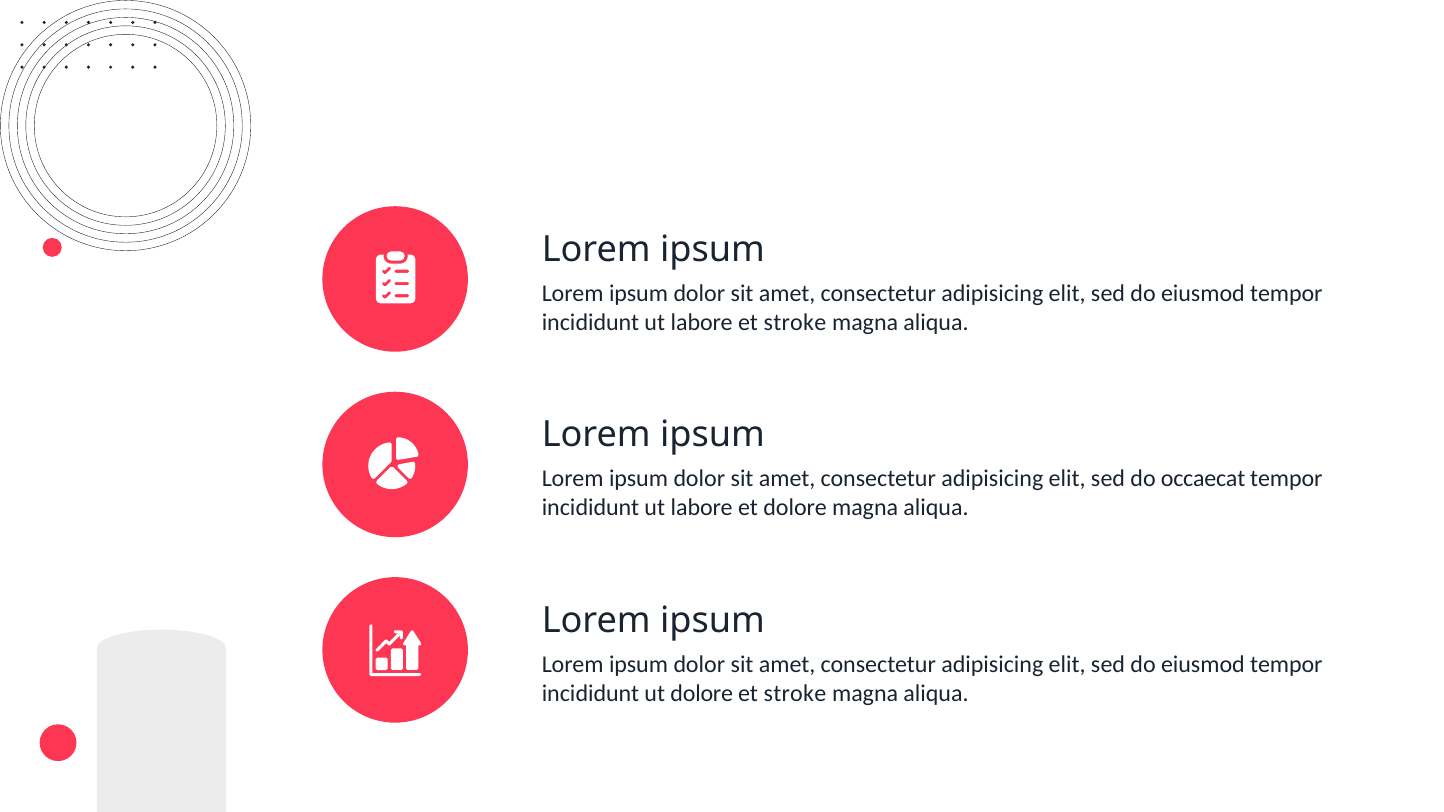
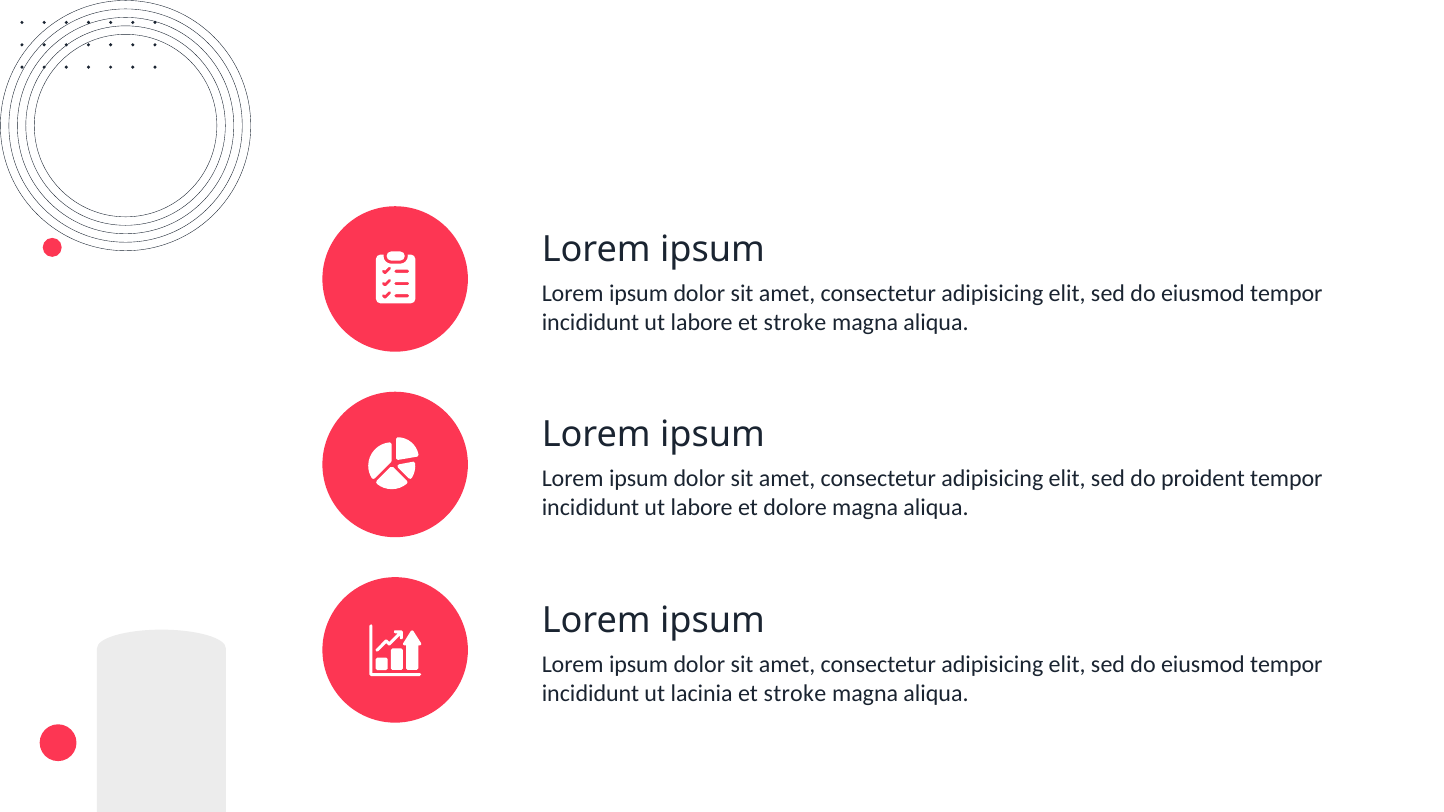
occaecat: occaecat -> proident
ut dolore: dolore -> lacinia
